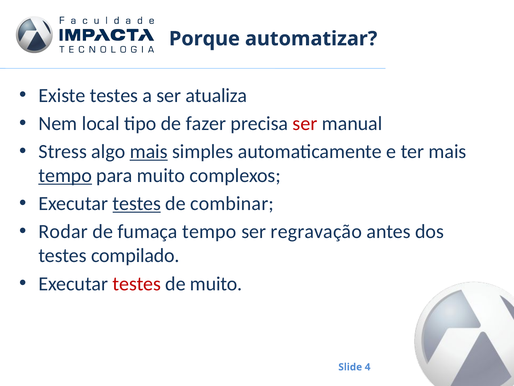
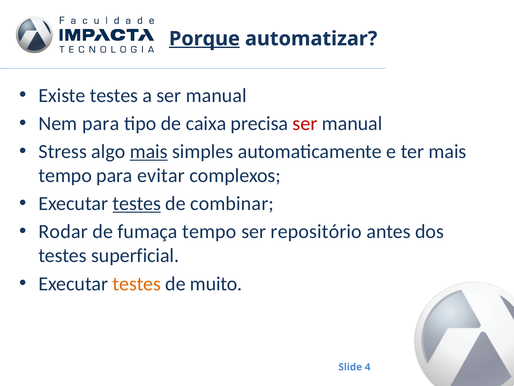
Porque underline: none -> present
a ser atualiza: atualiza -> manual
Nem local: local -> para
fazer: fazer -> caixa
tempo at (65, 175) underline: present -> none
para muito: muito -> evitar
regravação: regravação -> repositório
compilado: compilado -> superficial
testes at (137, 283) colour: red -> orange
